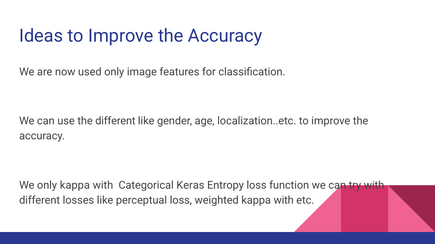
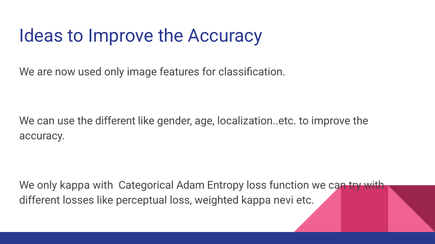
Keras: Keras -> Adam
weighted kappa with: with -> nevi
